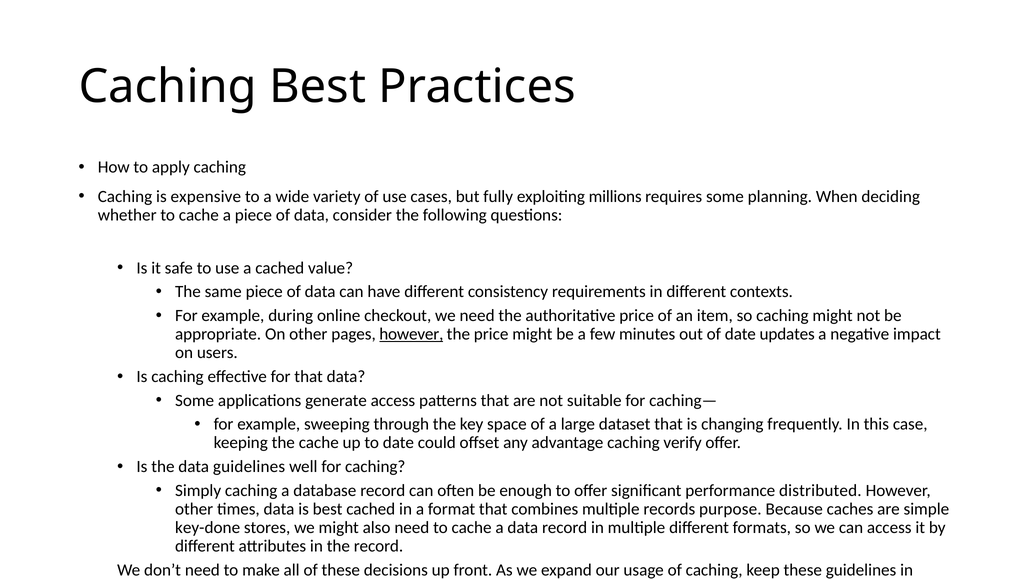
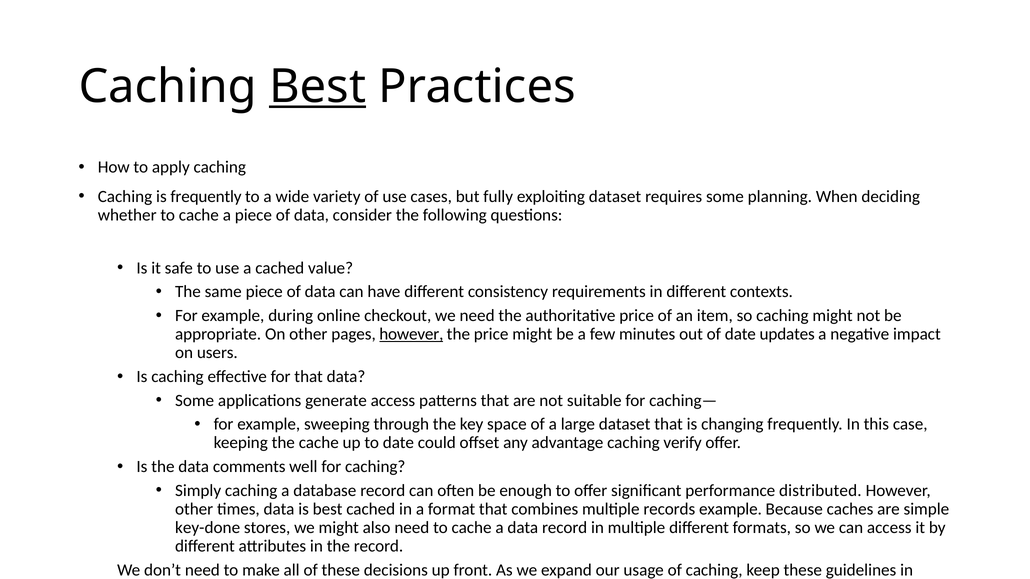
Best at (318, 87) underline: none -> present
is expensive: expensive -> frequently
exploiting millions: millions -> dataset
data guidelines: guidelines -> comments
records purpose: purpose -> example
